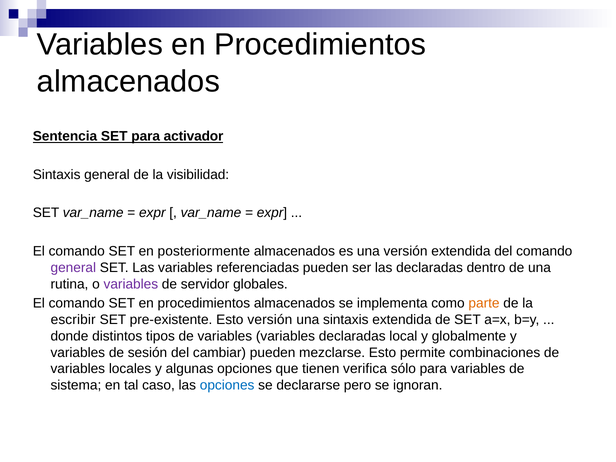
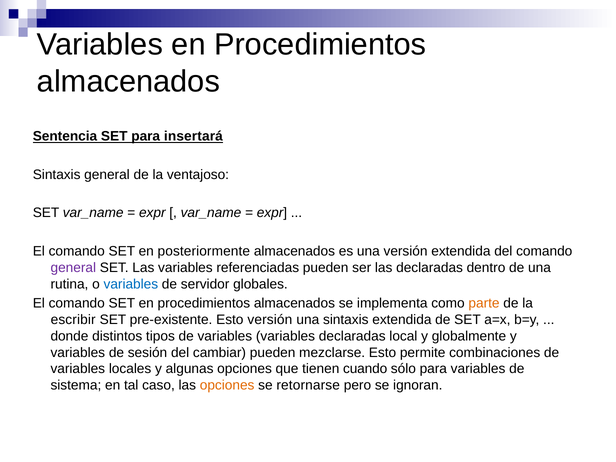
activador: activador -> insertará
visibilidad: visibilidad -> ventajoso
variables at (131, 284) colour: purple -> blue
verifica: verifica -> cuando
opciones at (227, 385) colour: blue -> orange
declararse: declararse -> retornarse
